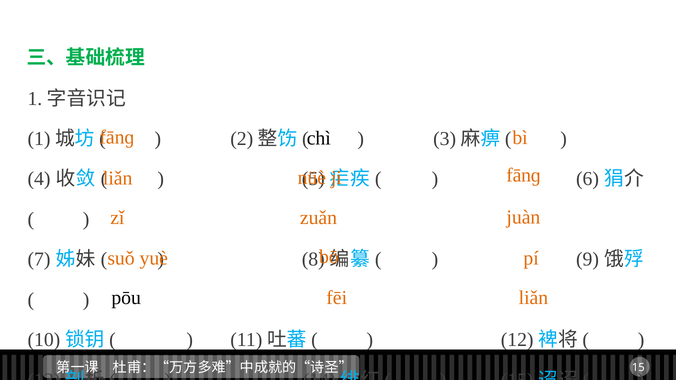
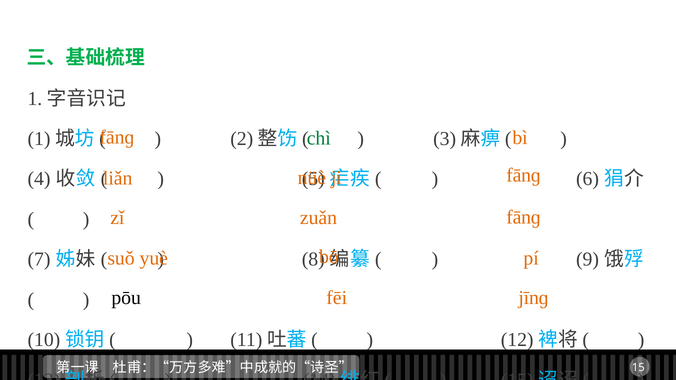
chì colour: black -> green
zuǎn juàn: juàn -> fānɡ
fēi liǎn: liǎn -> jīnɡ
